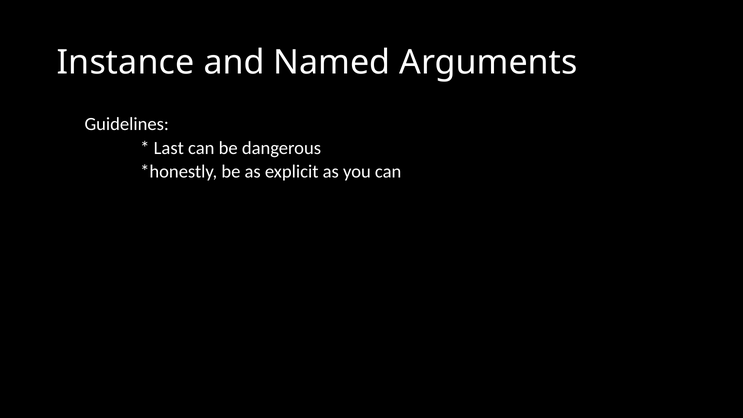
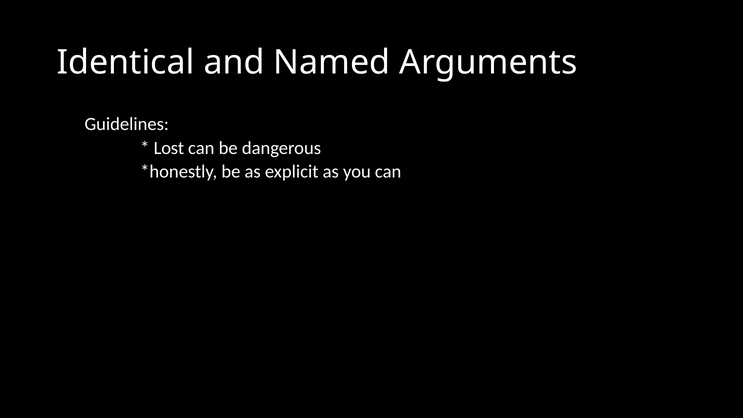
Instance: Instance -> Identical
Last: Last -> Lost
